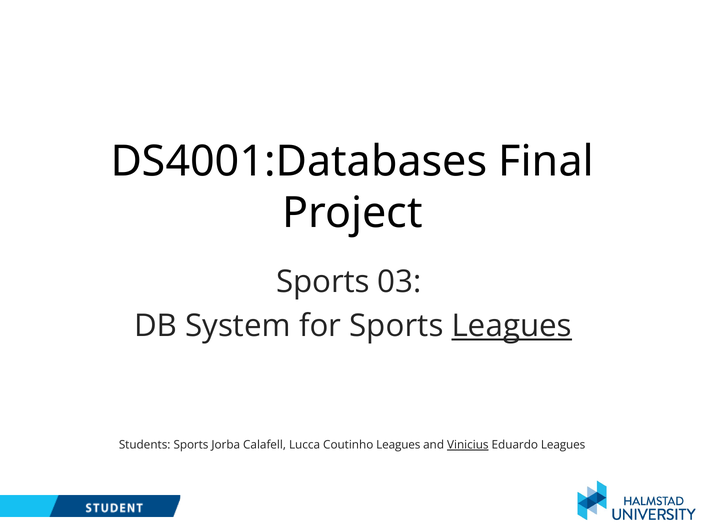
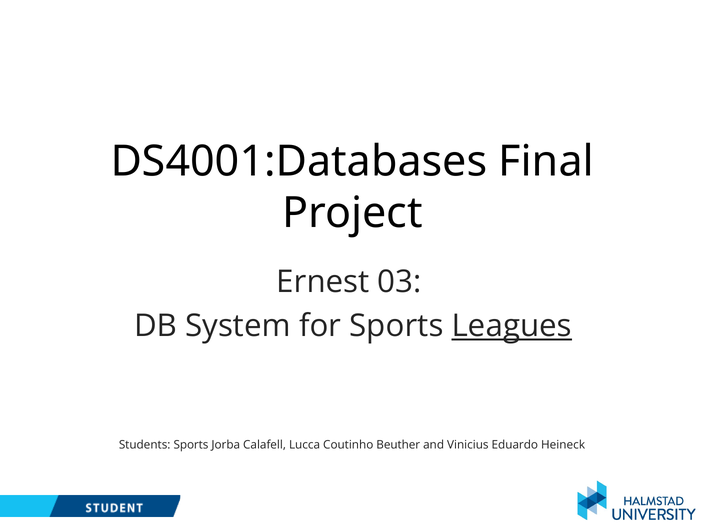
Sports at (323, 282): Sports -> Ernest
Coutinho Leagues: Leagues -> Beuther
Vinicius underline: present -> none
Eduardo Leagues: Leagues -> Heineck
